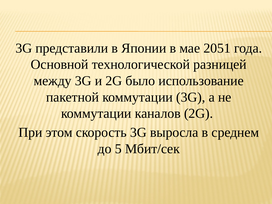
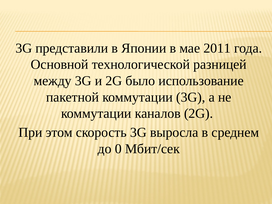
2051: 2051 -> 2011
5: 5 -> 0
